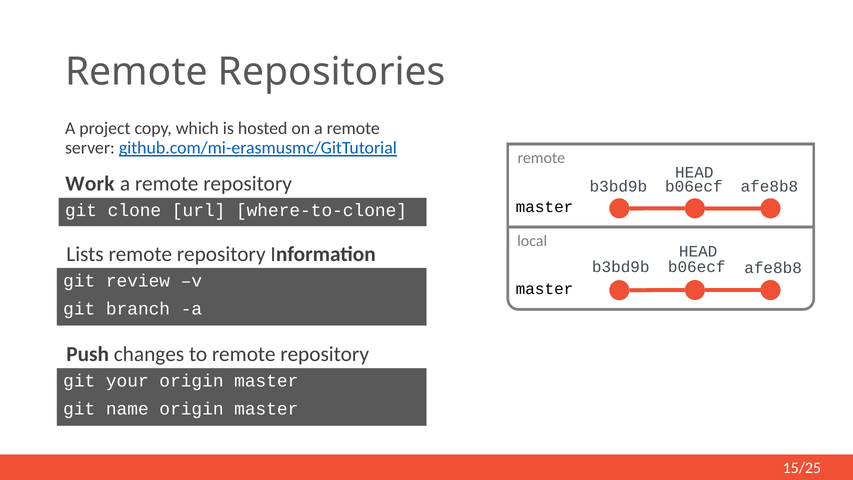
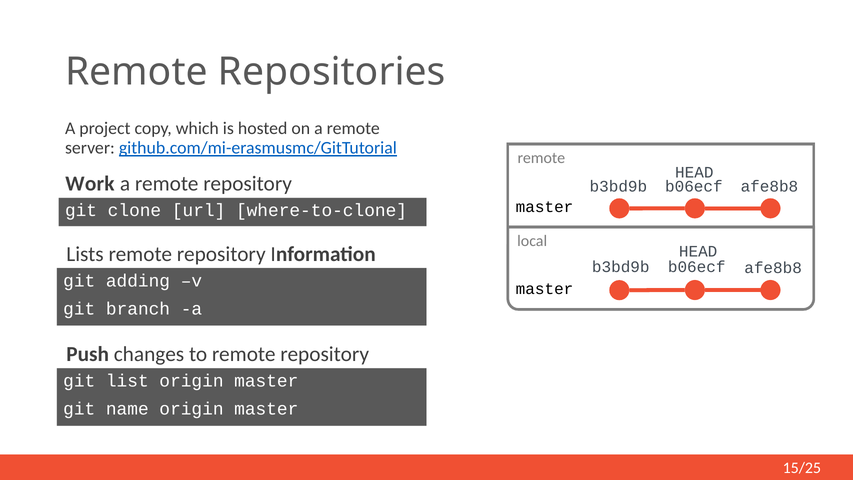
review: review -> adding
your: your -> list
